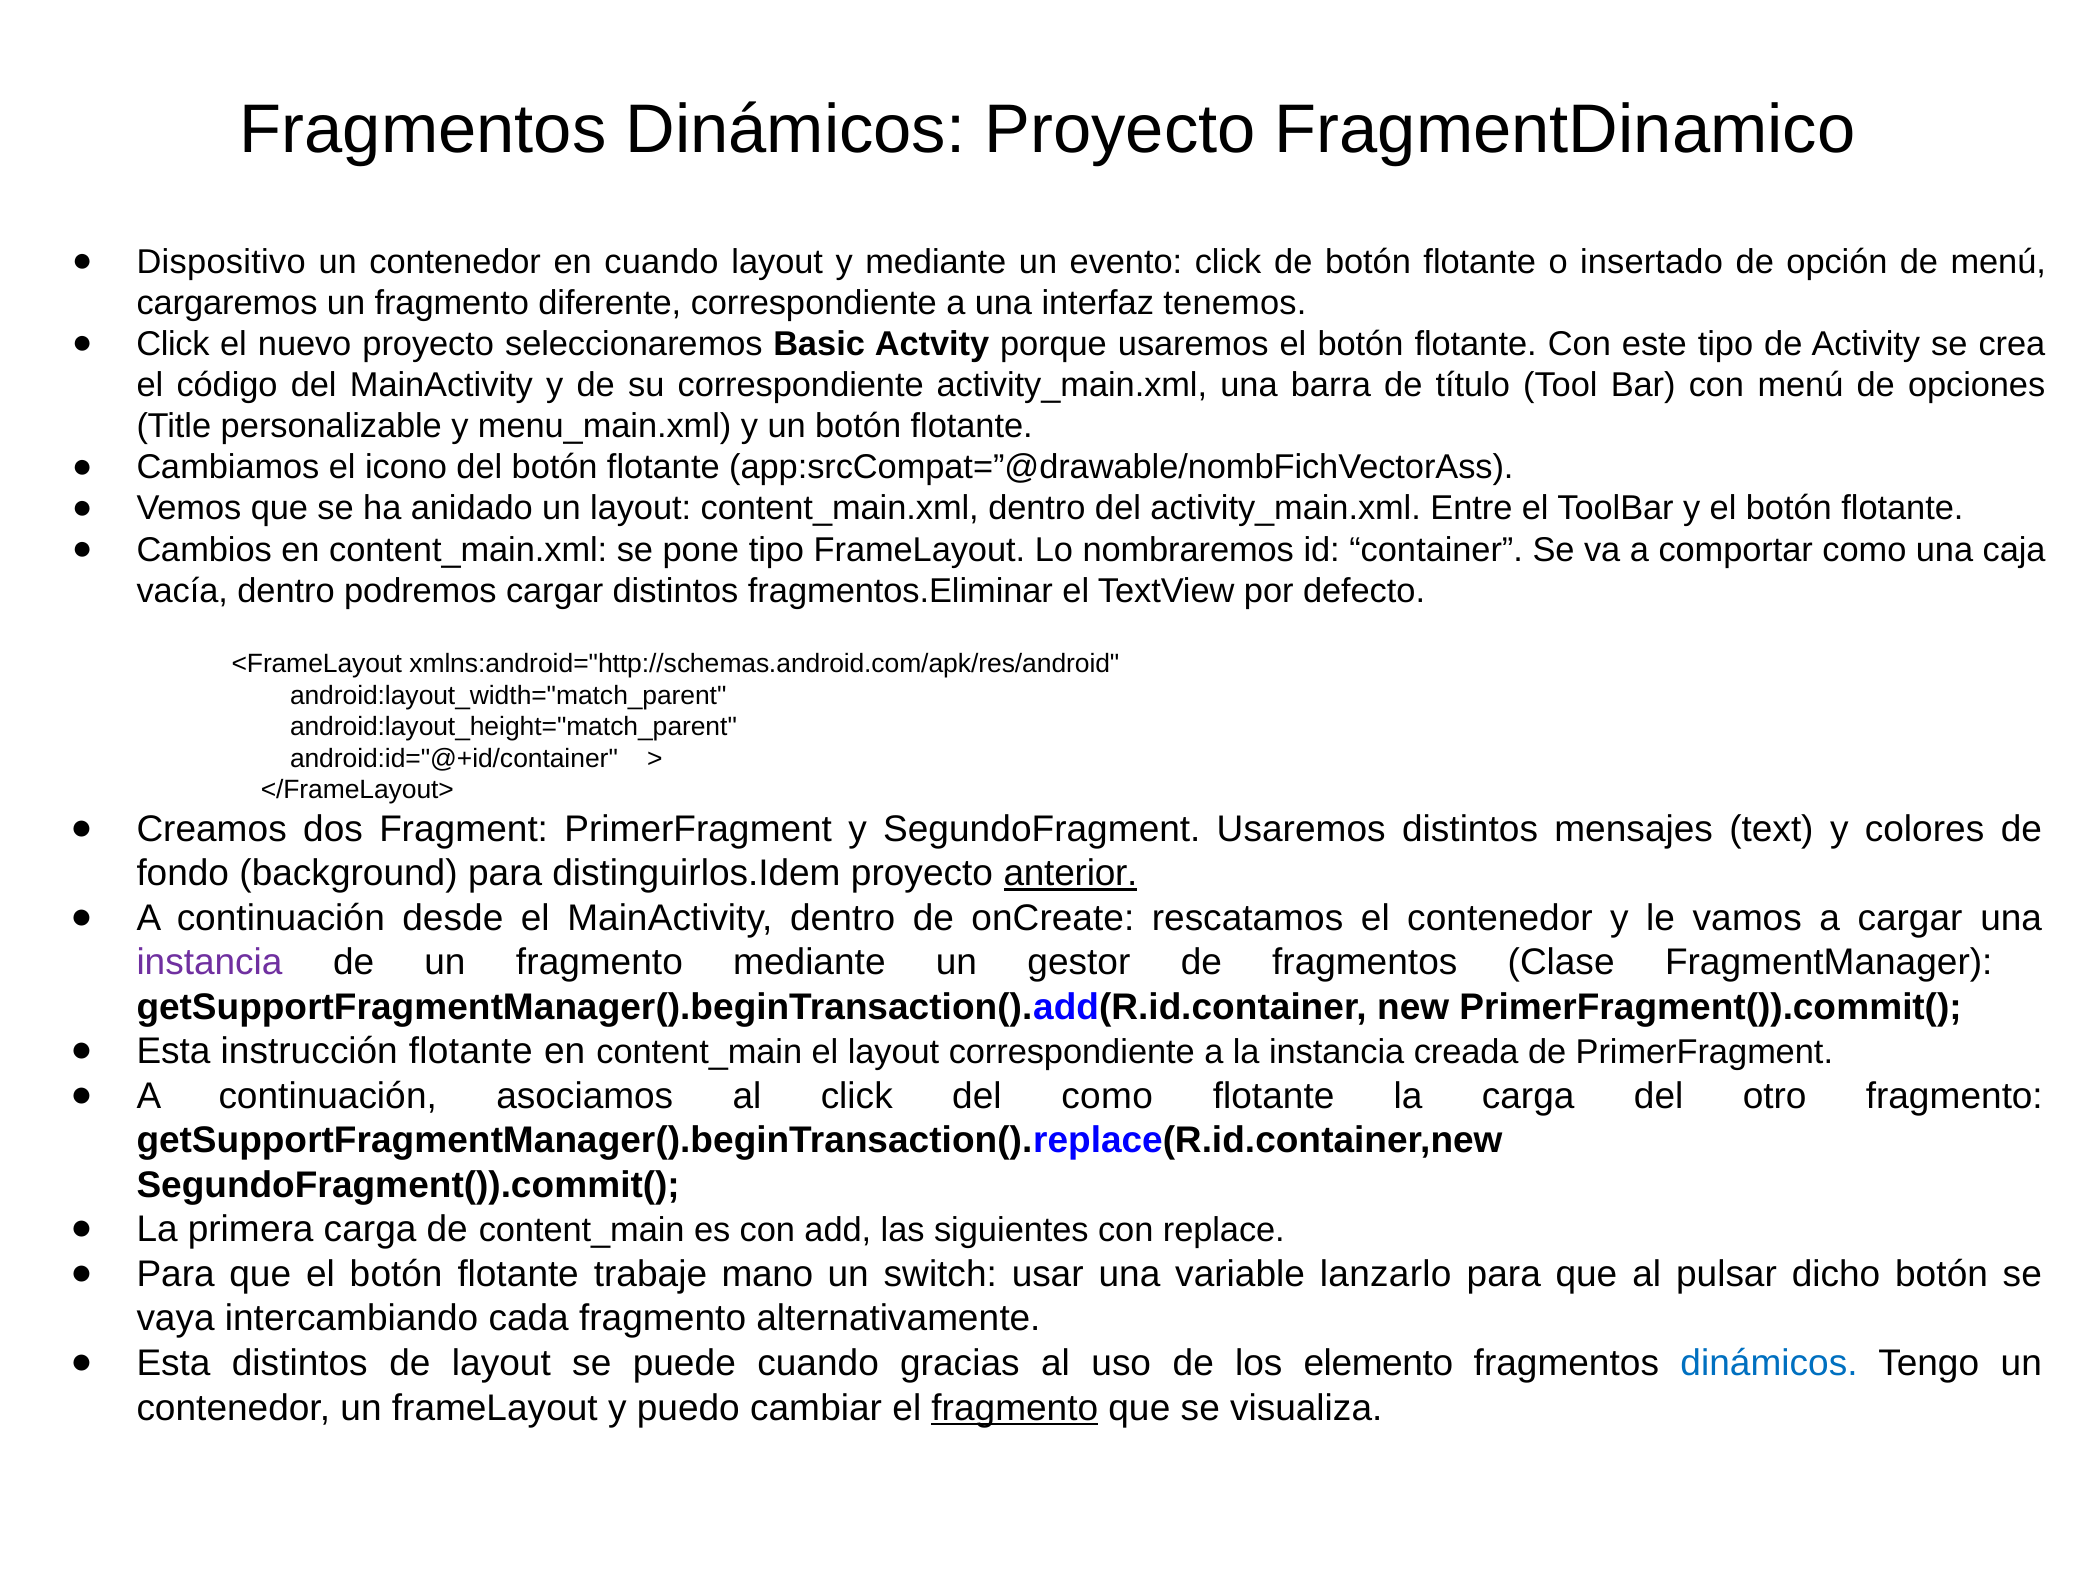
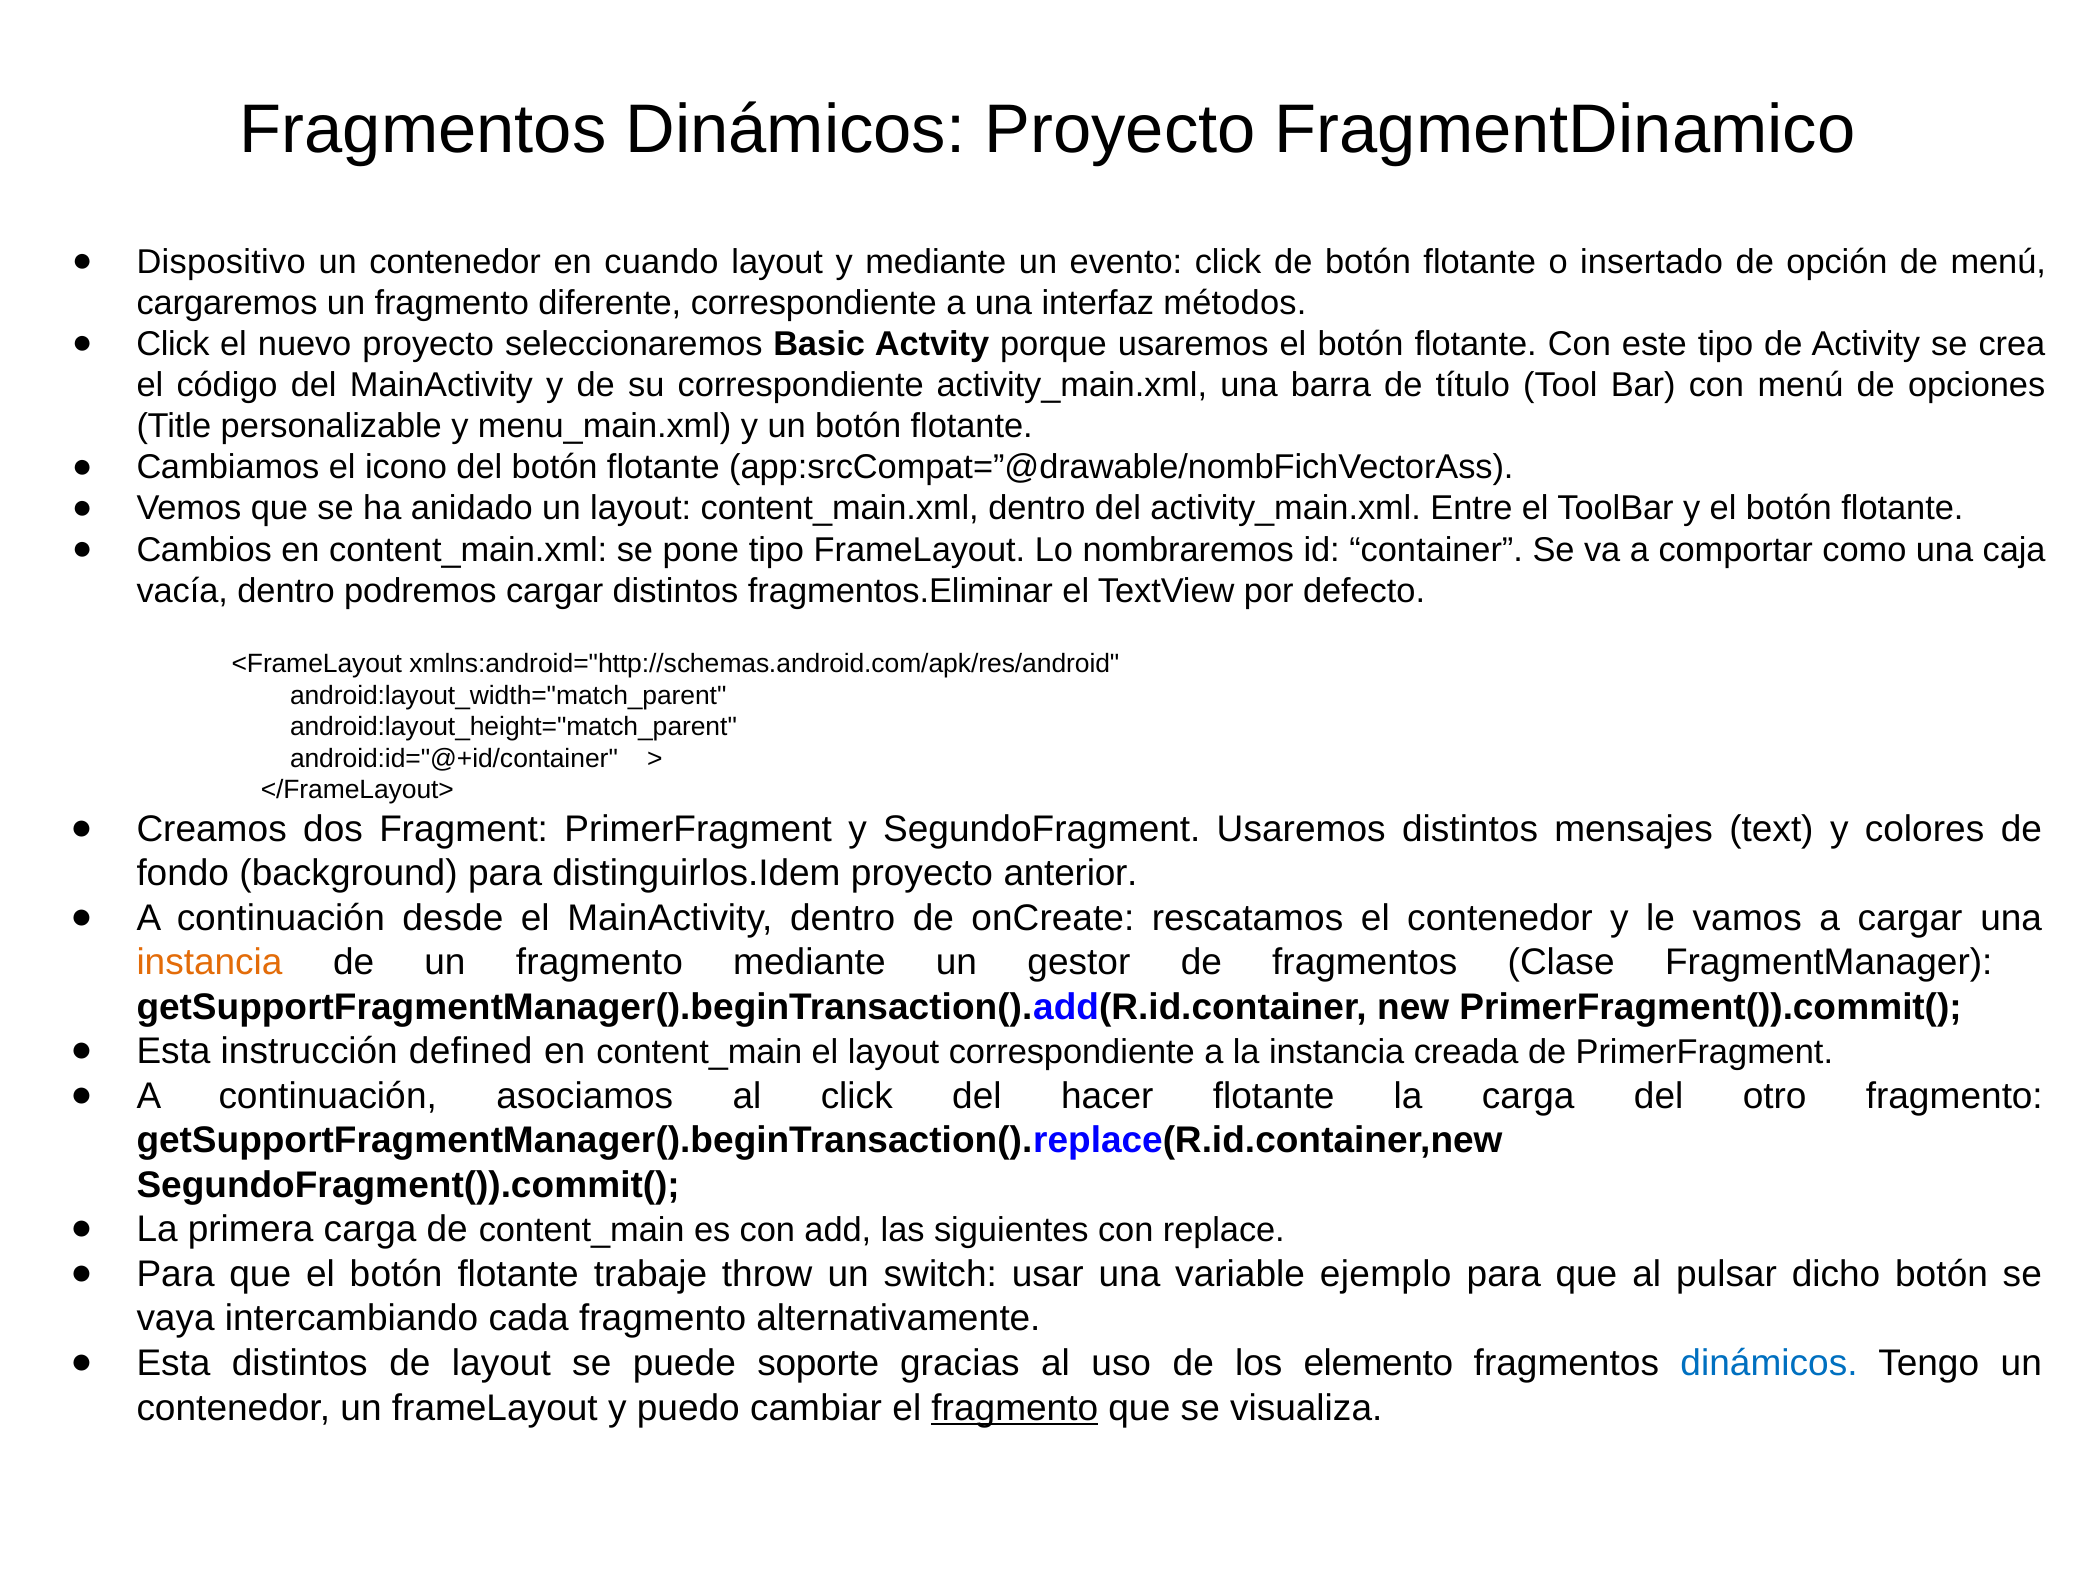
tenemos: tenemos -> métodos
anterior underline: present -> none
instancia at (210, 962) colour: purple -> orange
instrucción flotante: flotante -> defined
del como: como -> hacer
mano: mano -> throw
lanzarlo: lanzarlo -> ejemplo
puede cuando: cuando -> soporte
